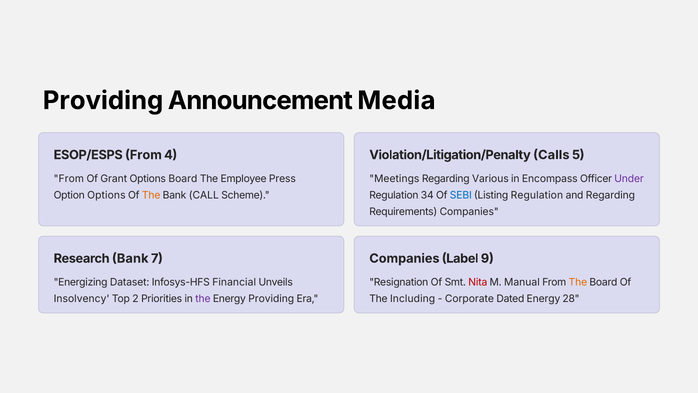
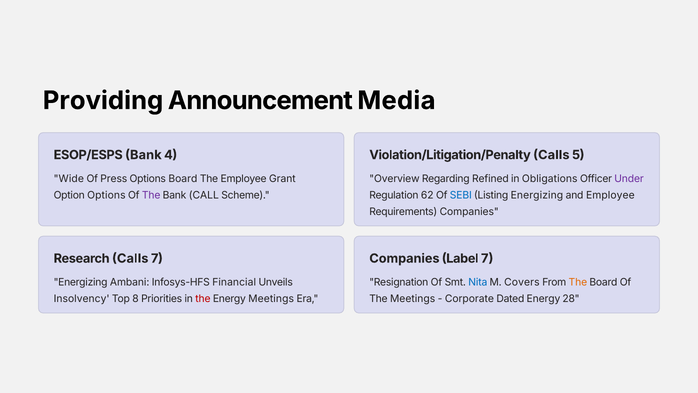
ESOP/ESPS From: From -> Bank
From at (69, 179): From -> Wide
Grant: Grant -> Press
Press: Press -> Grant
Meetings: Meetings -> Overview
Various: Various -> Refined
Encompass: Encompass -> Obligations
The at (151, 195) colour: orange -> purple
34: 34 -> 62
Listing Regulation: Regulation -> Energizing
and Regarding: Regarding -> Employee
Research Bank: Bank -> Calls
Label 9: 9 -> 7
Dataset: Dataset -> Ambani
Nita colour: red -> blue
Manual: Manual -> Covers
2: 2 -> 8
the at (203, 299) colour: purple -> red
Energy Providing: Providing -> Meetings
The Including: Including -> Meetings
